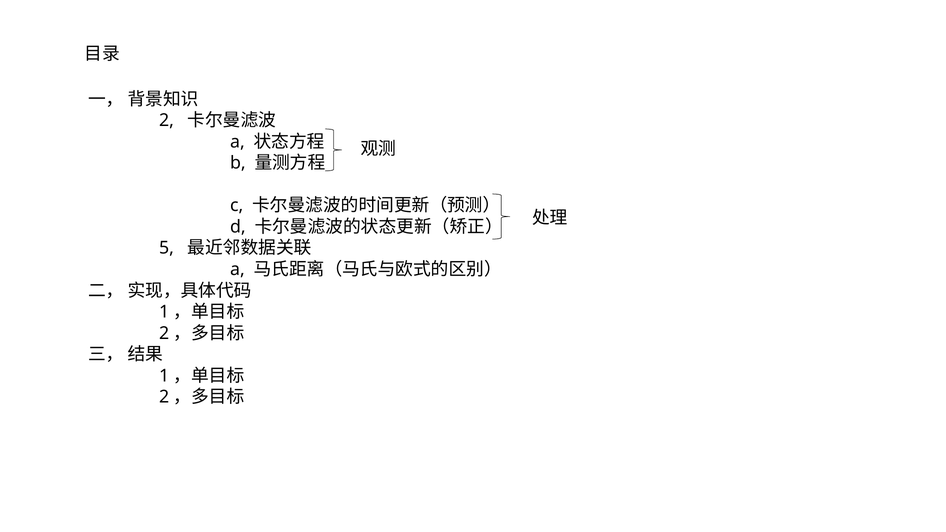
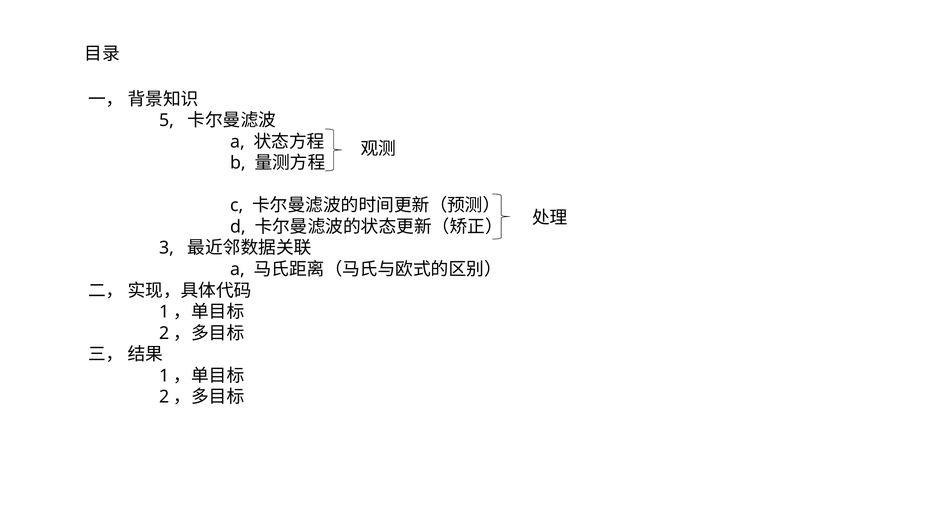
2: 2 -> 5
5: 5 -> 3
